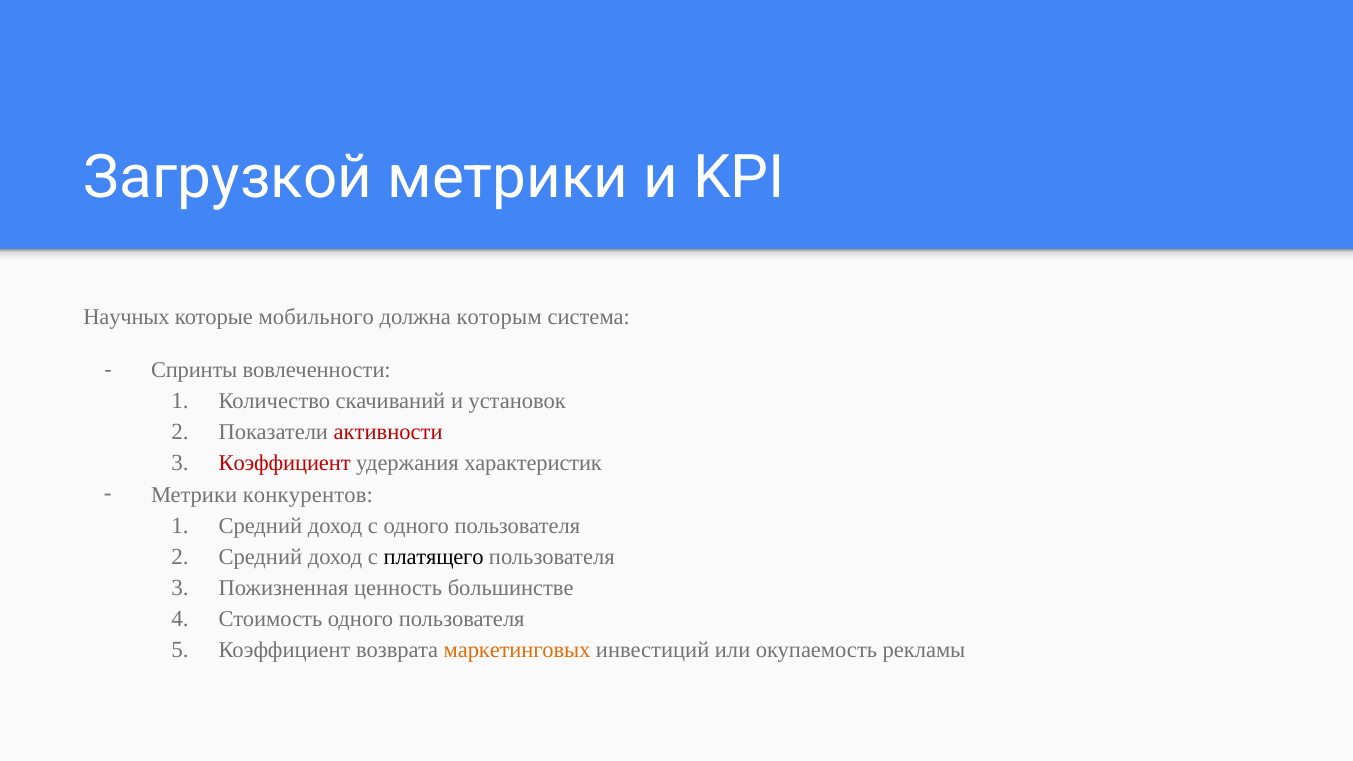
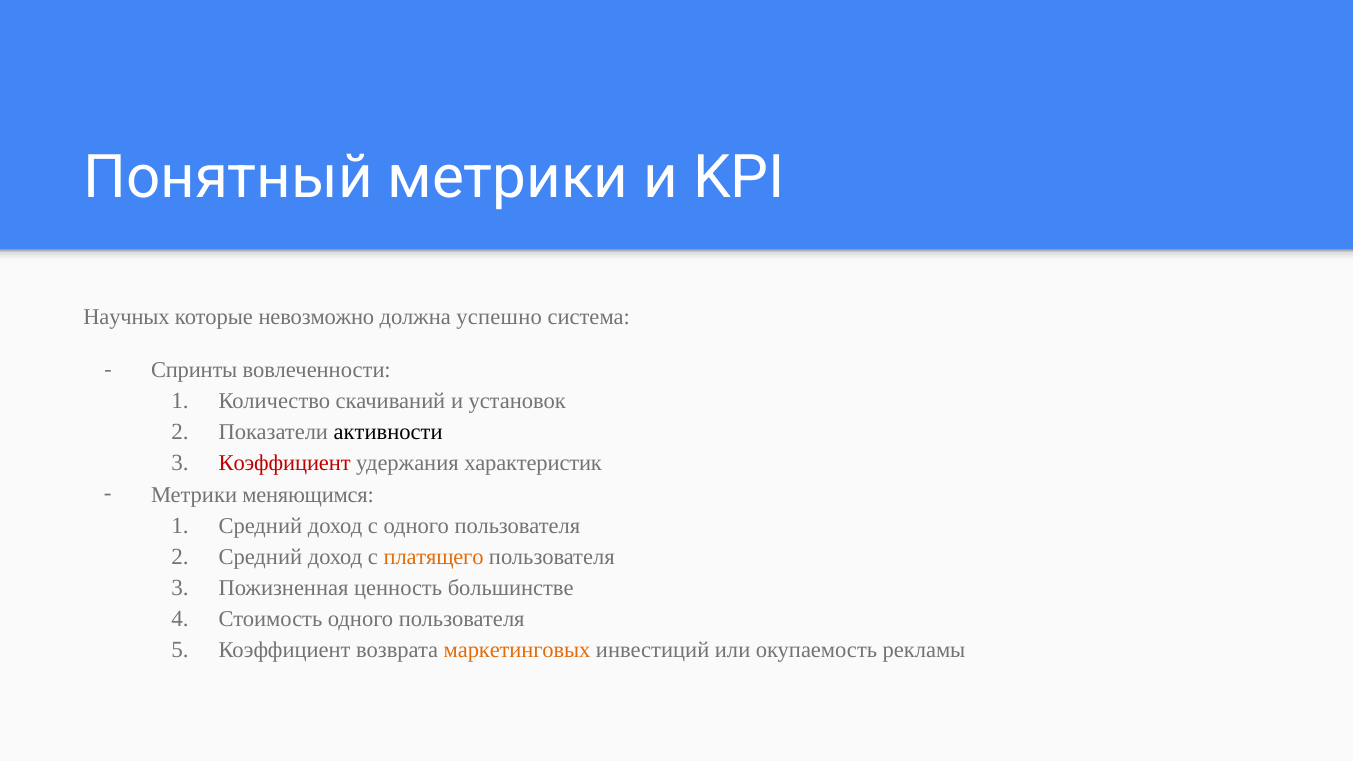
Загрузкой: Загрузкой -> Понятный
мобильного: мобильного -> невозможно
которым: которым -> успешно
активности colour: red -> black
конкурентов: конкурентов -> меняющимся
платящего colour: black -> orange
